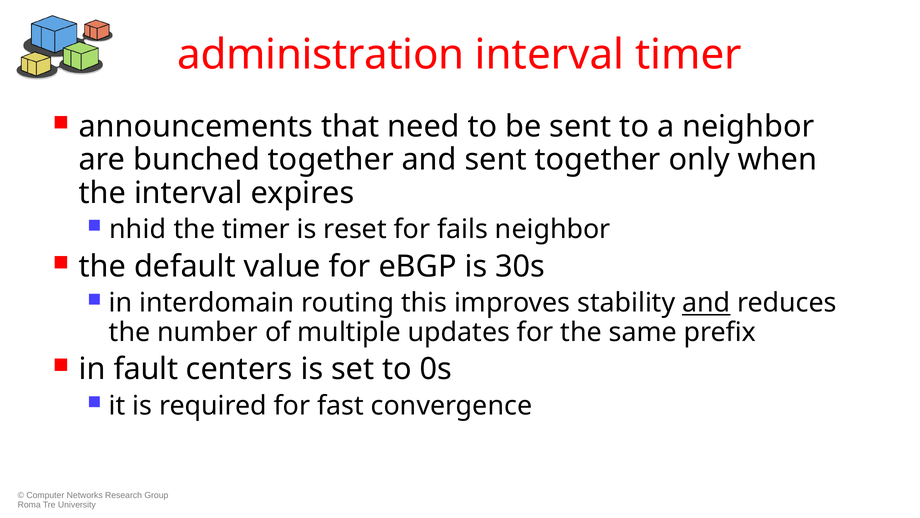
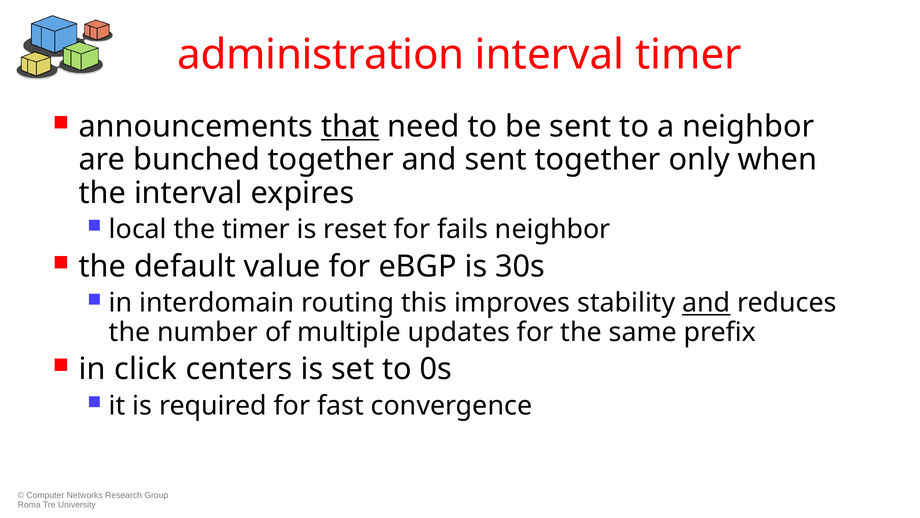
that underline: none -> present
nhid: nhid -> local
fault: fault -> click
